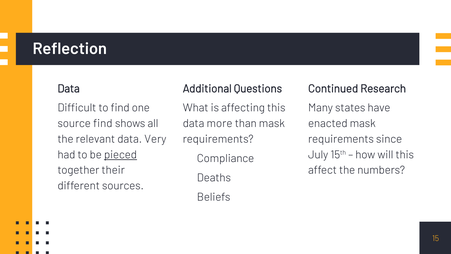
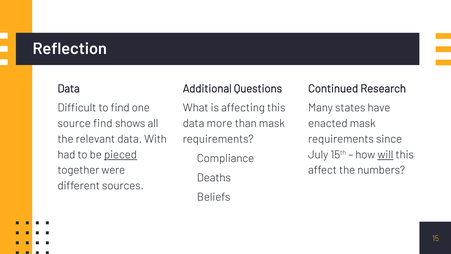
Very: Very -> With
will underline: none -> present
their: their -> were
